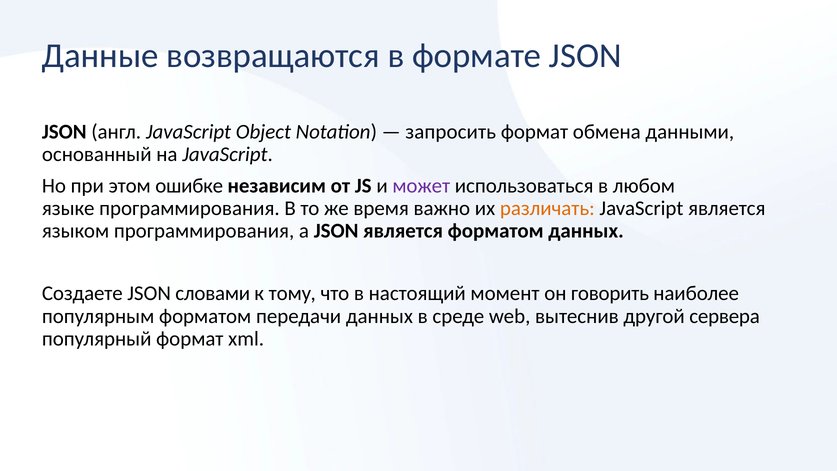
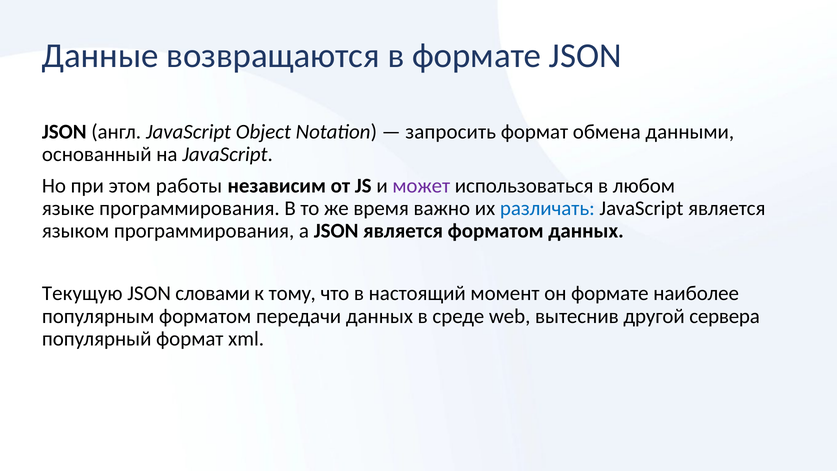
ошибке: ошибке -> работы
различать colour: orange -> blue
Создаете: Создаете -> Текущую
он говорить: говорить -> формате
